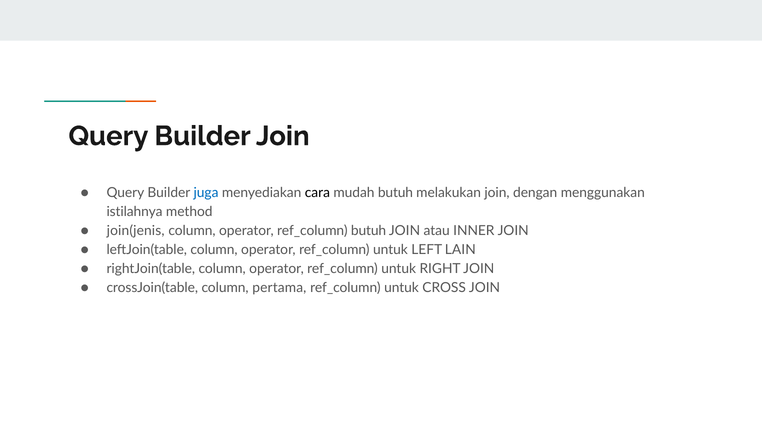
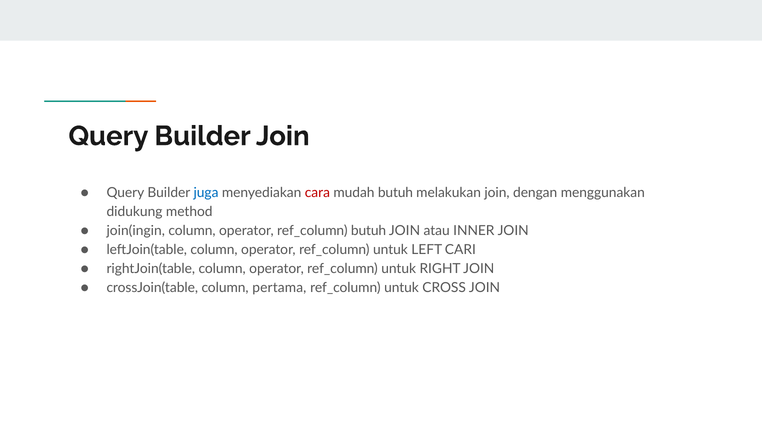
cara colour: black -> red
istilahnya: istilahnya -> didukung
join(jenis: join(jenis -> join(ingin
LAIN: LAIN -> CARI
